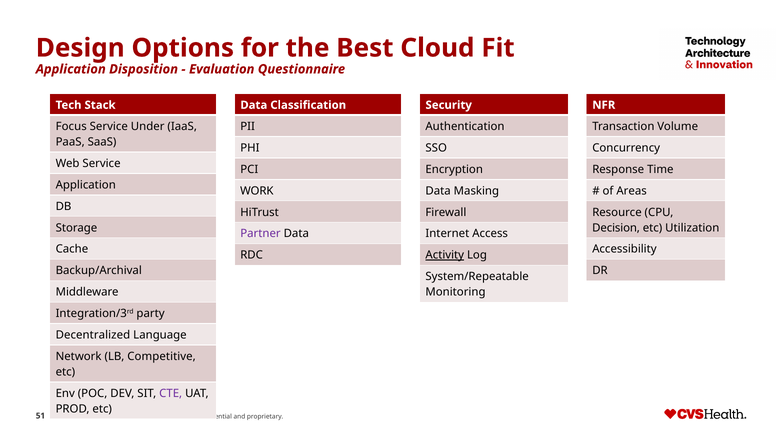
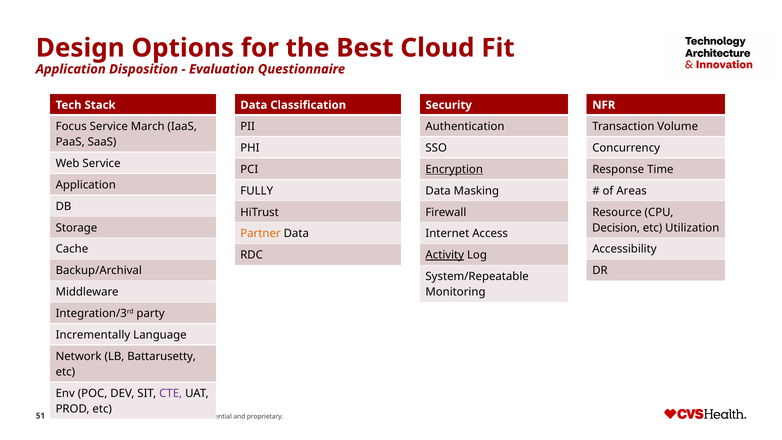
Under: Under -> March
Encryption underline: none -> present
WORK: WORK -> FULLY
Partner colour: purple -> orange
Decentralized: Decentralized -> Incrementally
Competitive: Competitive -> Battarusetty
